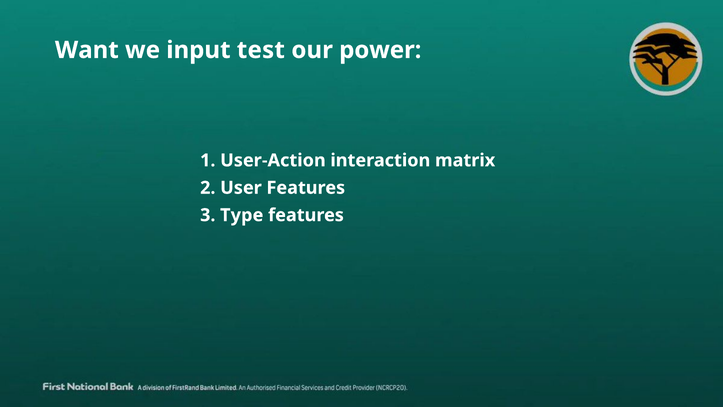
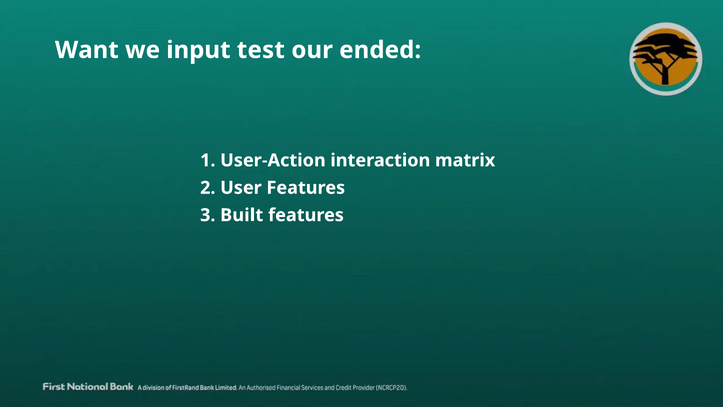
power: power -> ended
Type: Type -> Built
